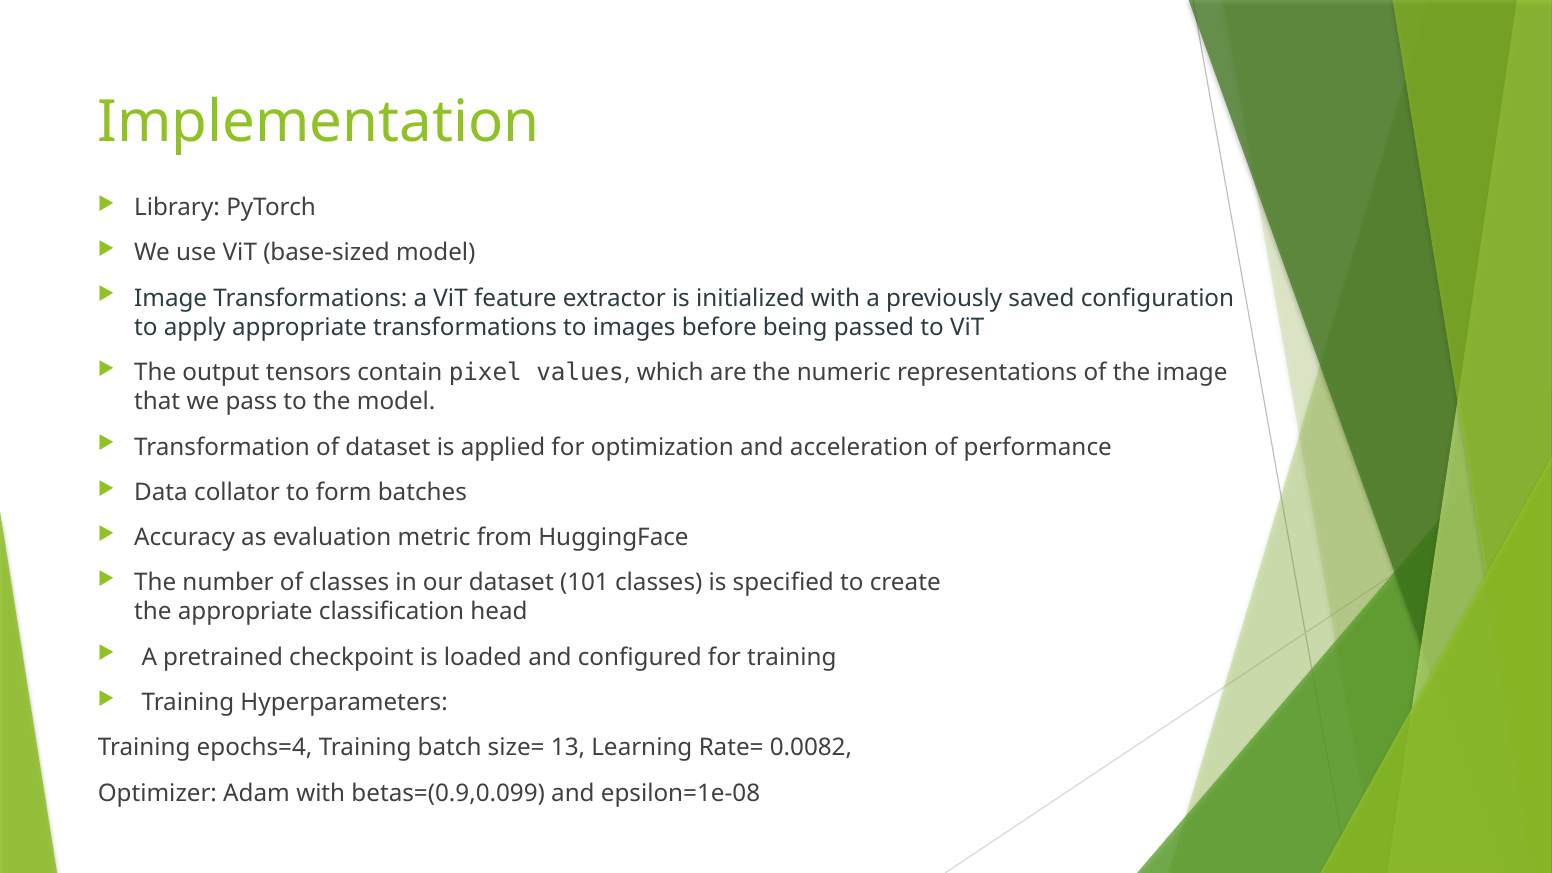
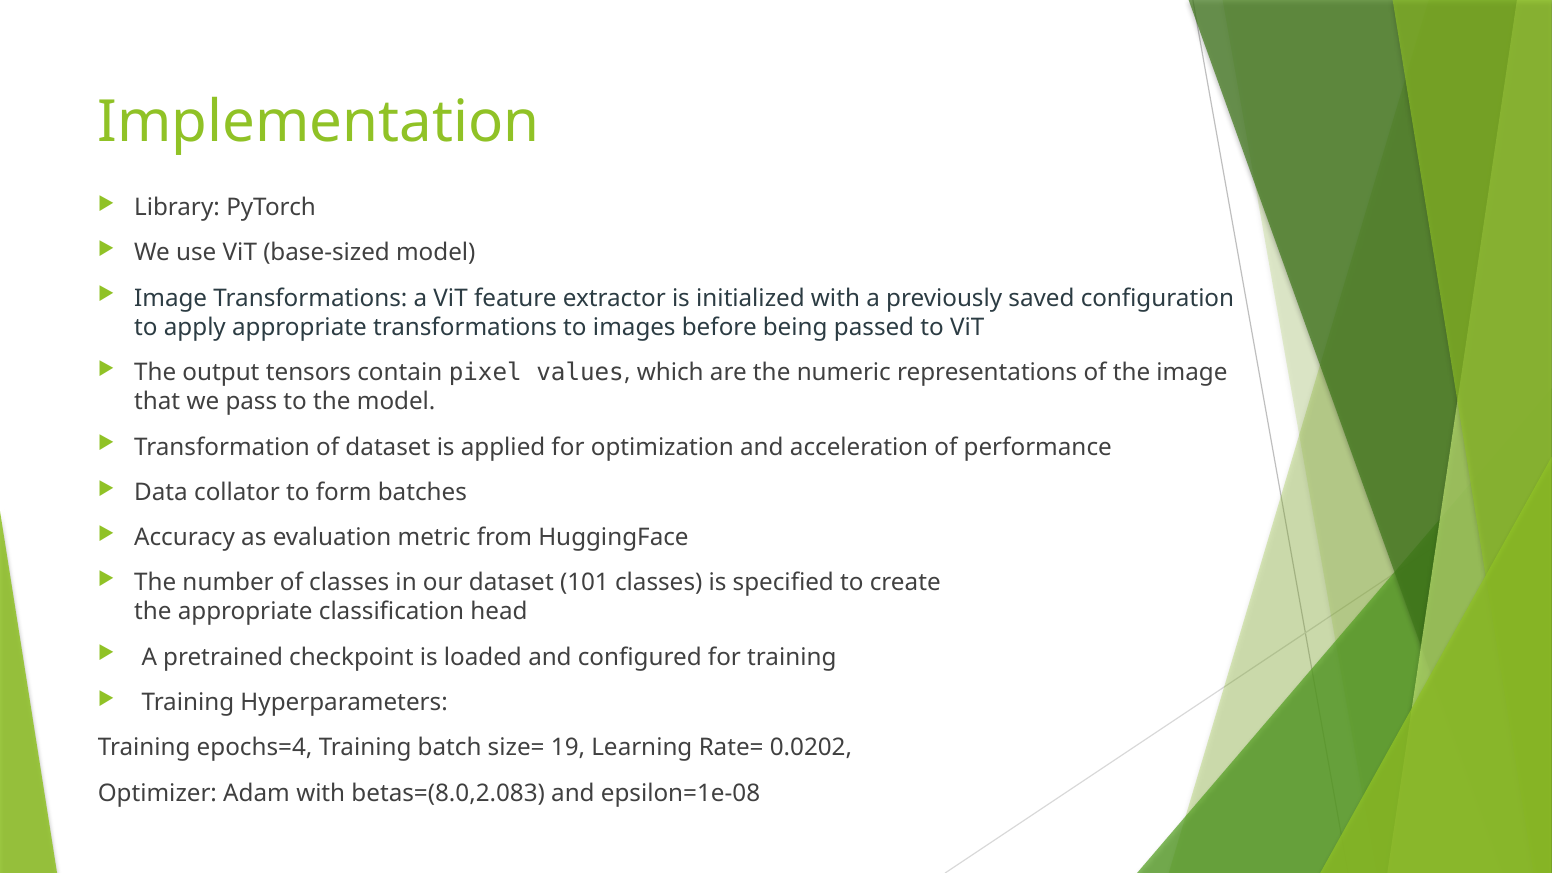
13: 13 -> 19
0.0082: 0.0082 -> 0.0202
betas=(0.9,0.099: betas=(0.9,0.099 -> betas=(8.0,2.083
